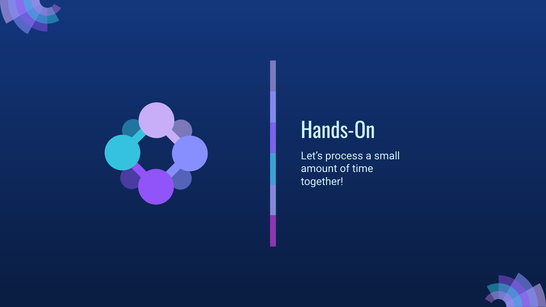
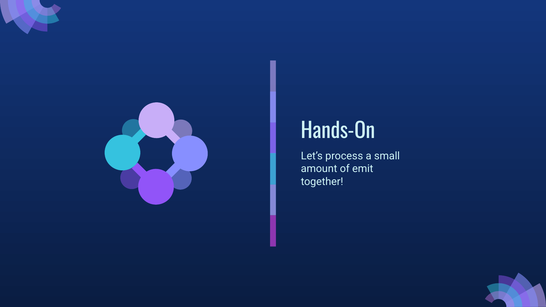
time: time -> emit
